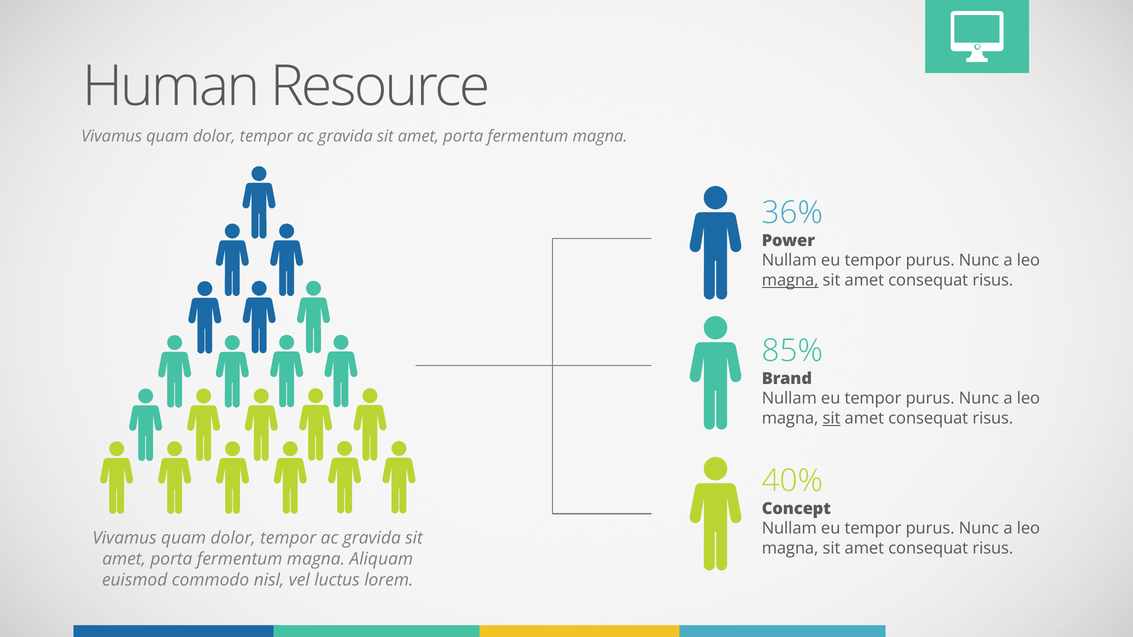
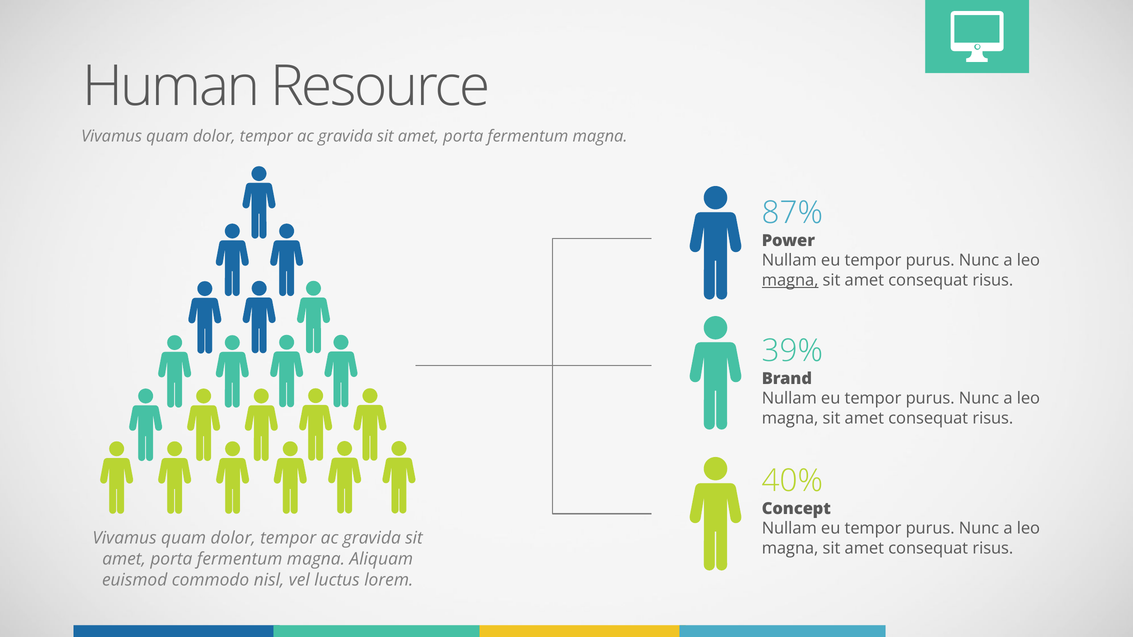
36%: 36% -> 87%
85%: 85% -> 39%
sit at (831, 418) underline: present -> none
